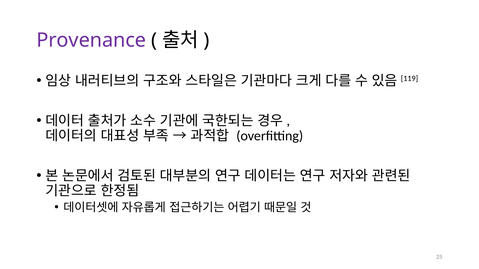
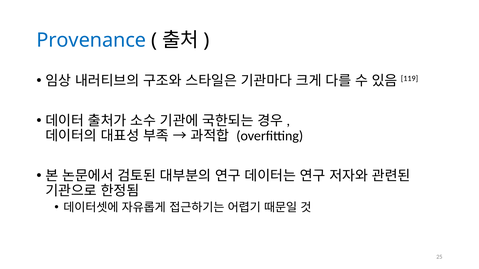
Provenance colour: purple -> blue
